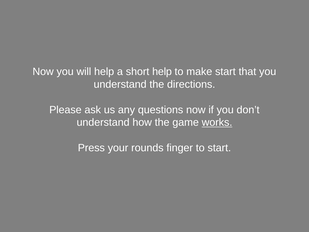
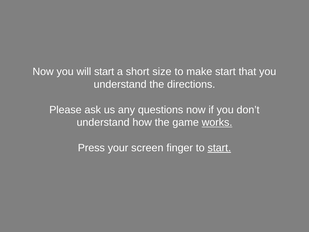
will help: help -> start
short help: help -> size
rounds: rounds -> screen
start at (219, 148) underline: none -> present
